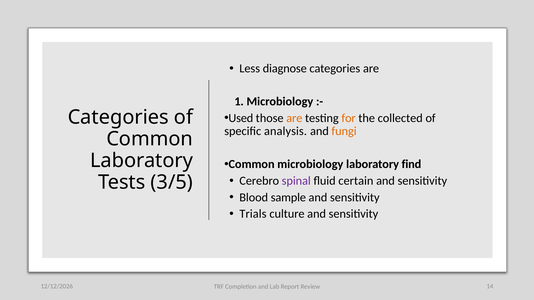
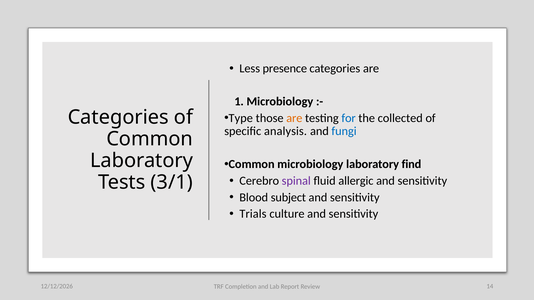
diagnose: diagnose -> presence
Used: Used -> Type
for colour: orange -> blue
fungi colour: orange -> blue
certain: certain -> allergic
3/5: 3/5 -> 3/1
sample: sample -> subject
